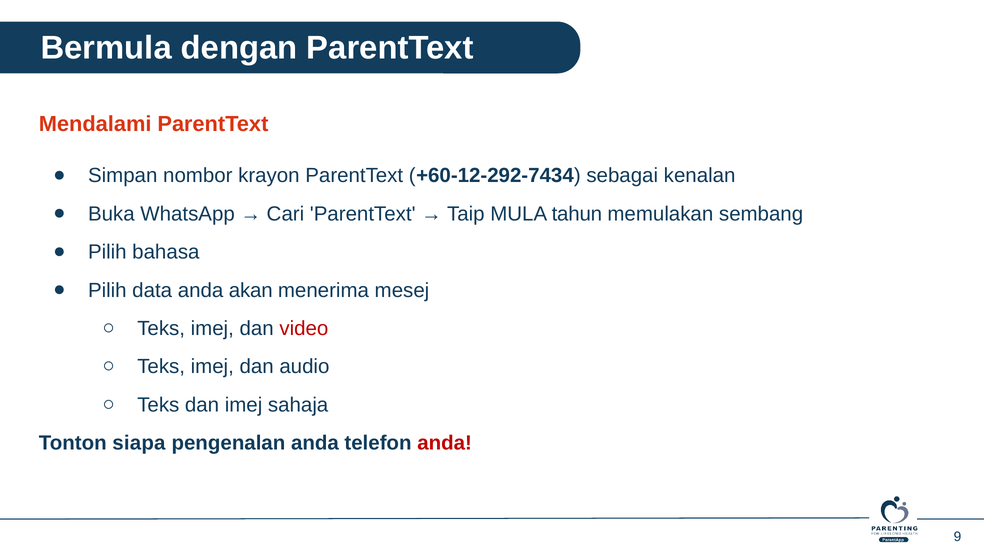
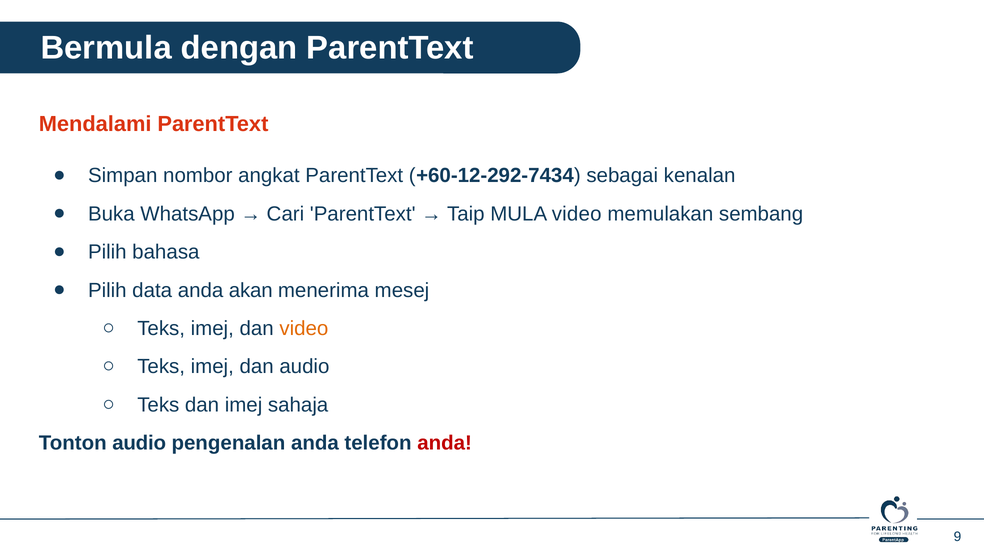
krayon: krayon -> angkat
MULA tahun: tahun -> video
video at (304, 329) colour: red -> orange
Tonton siapa: siapa -> audio
